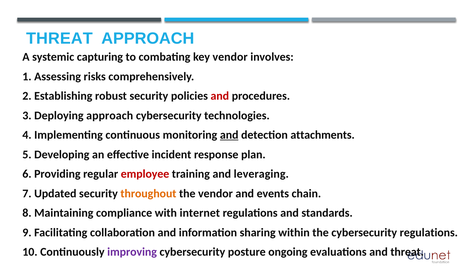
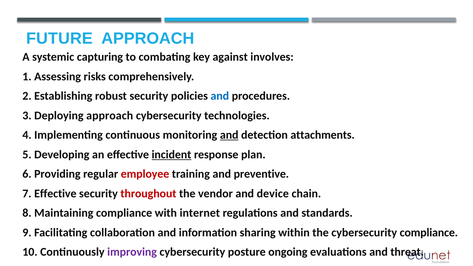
THREAT at (59, 38): THREAT -> FUTURE
key vendor: vendor -> against
and at (220, 96) colour: red -> blue
incident underline: none -> present
leveraging: leveraging -> preventive
7 Updated: Updated -> Effective
throughout colour: orange -> red
events: events -> device
cybersecurity regulations: regulations -> compliance
